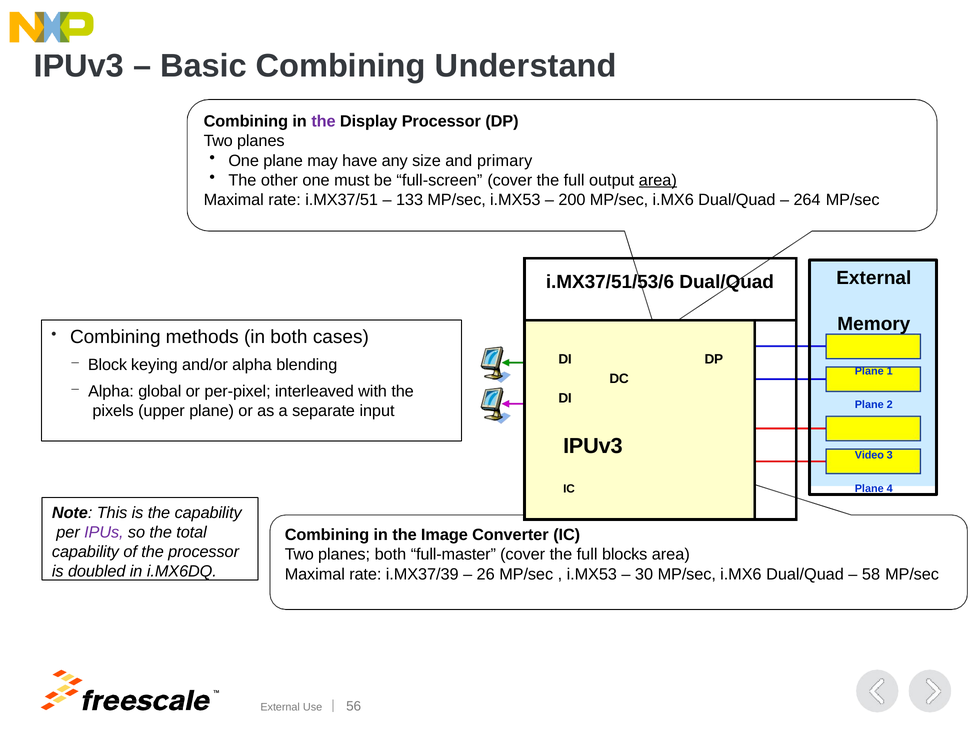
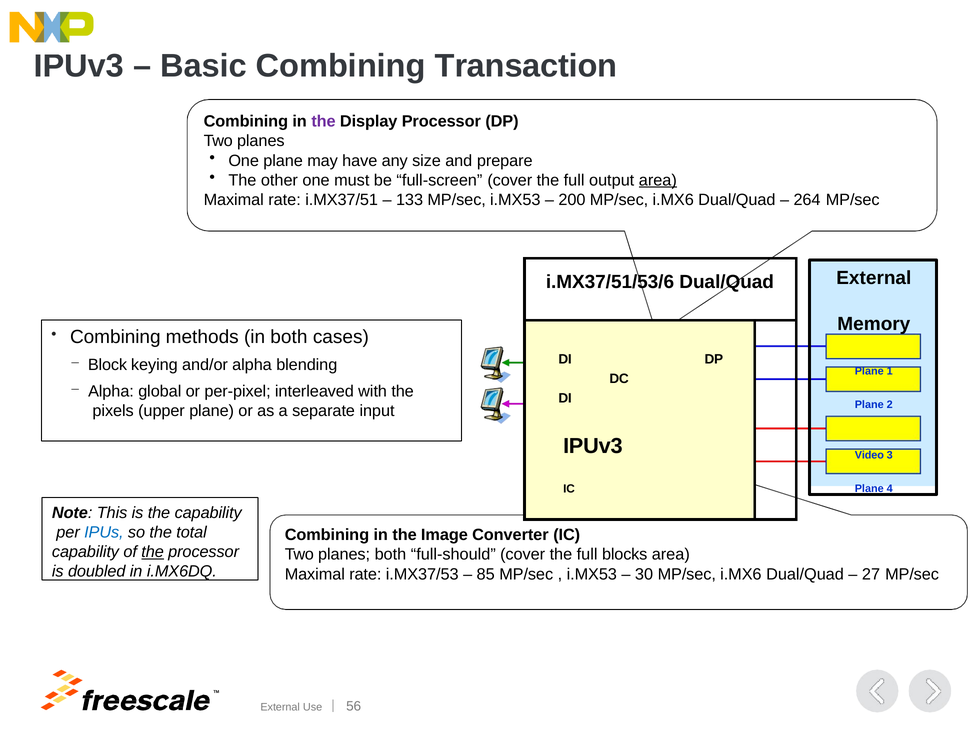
Understand: Understand -> Transaction
primary: primary -> prepare
IPUs colour: purple -> blue
the at (153, 552) underline: none -> present
full-master: full-master -> full-should
i.MX37/39: i.MX37/39 -> i.MX37/53
26: 26 -> 85
58: 58 -> 27
